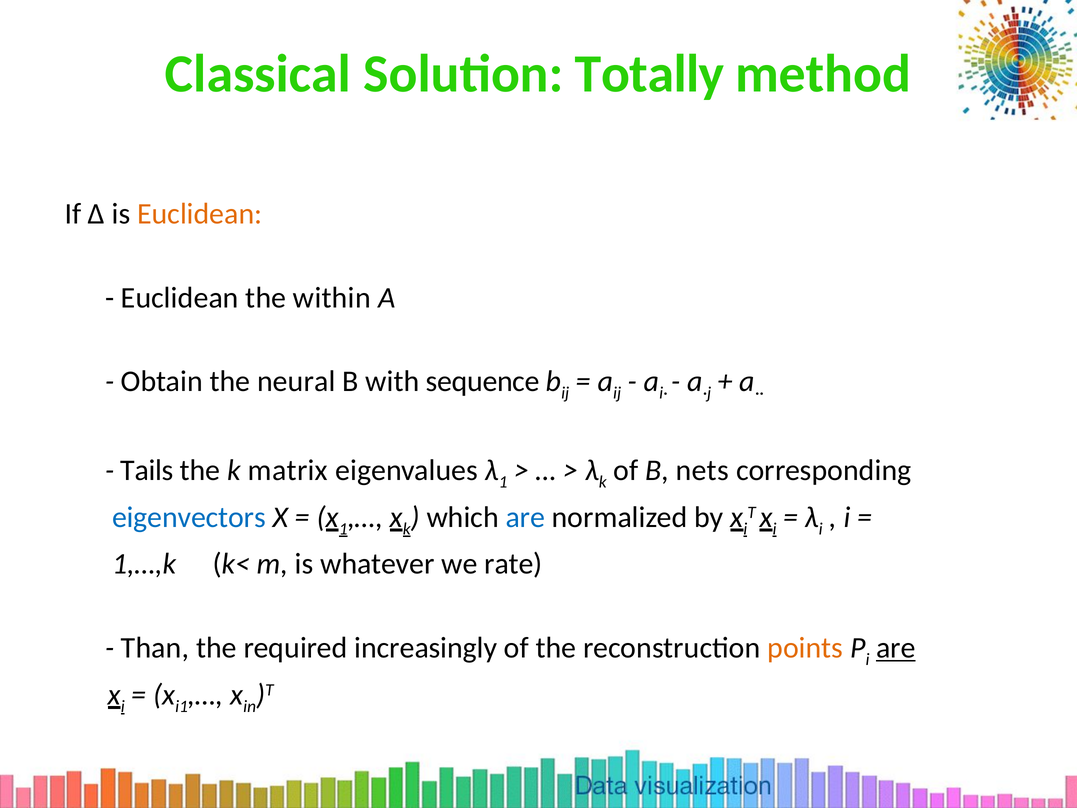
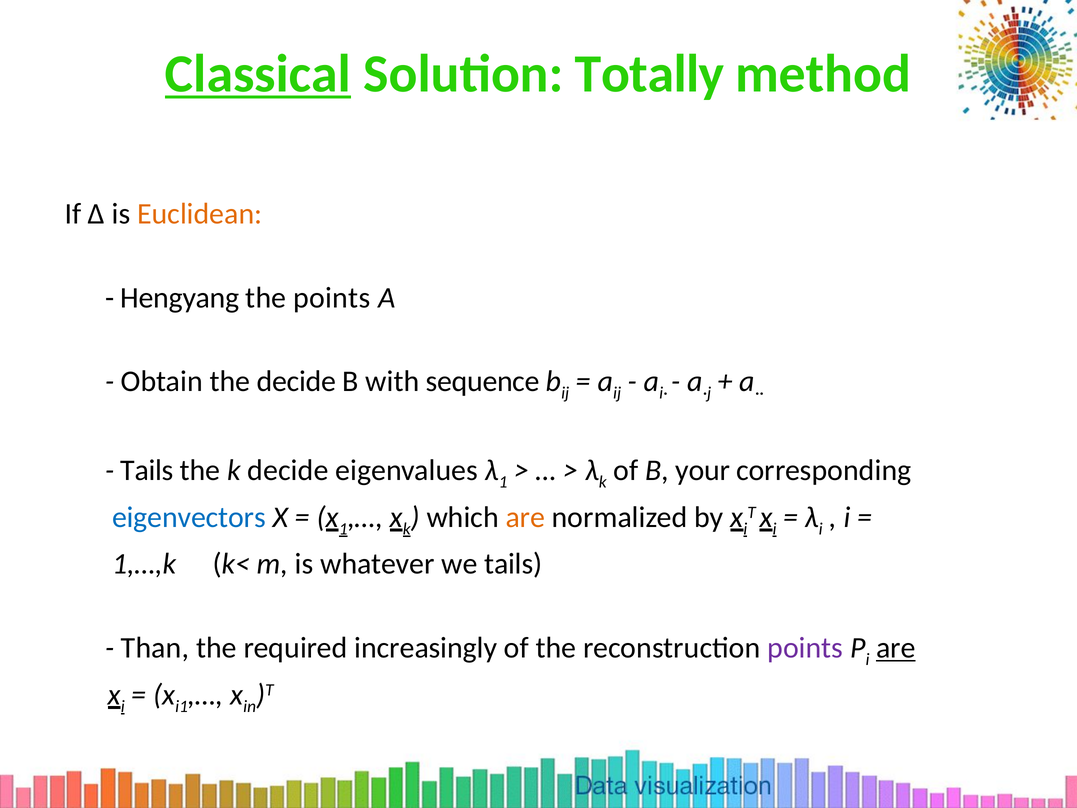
Classical underline: none -> present
Euclidean at (180, 298): Euclidean -> Hengyang
the within: within -> points
the neural: neural -> decide
k matrix: matrix -> decide
nets: nets -> your
are at (525, 517) colour: blue -> orange
we rate: rate -> tails
points at (805, 648) colour: orange -> purple
